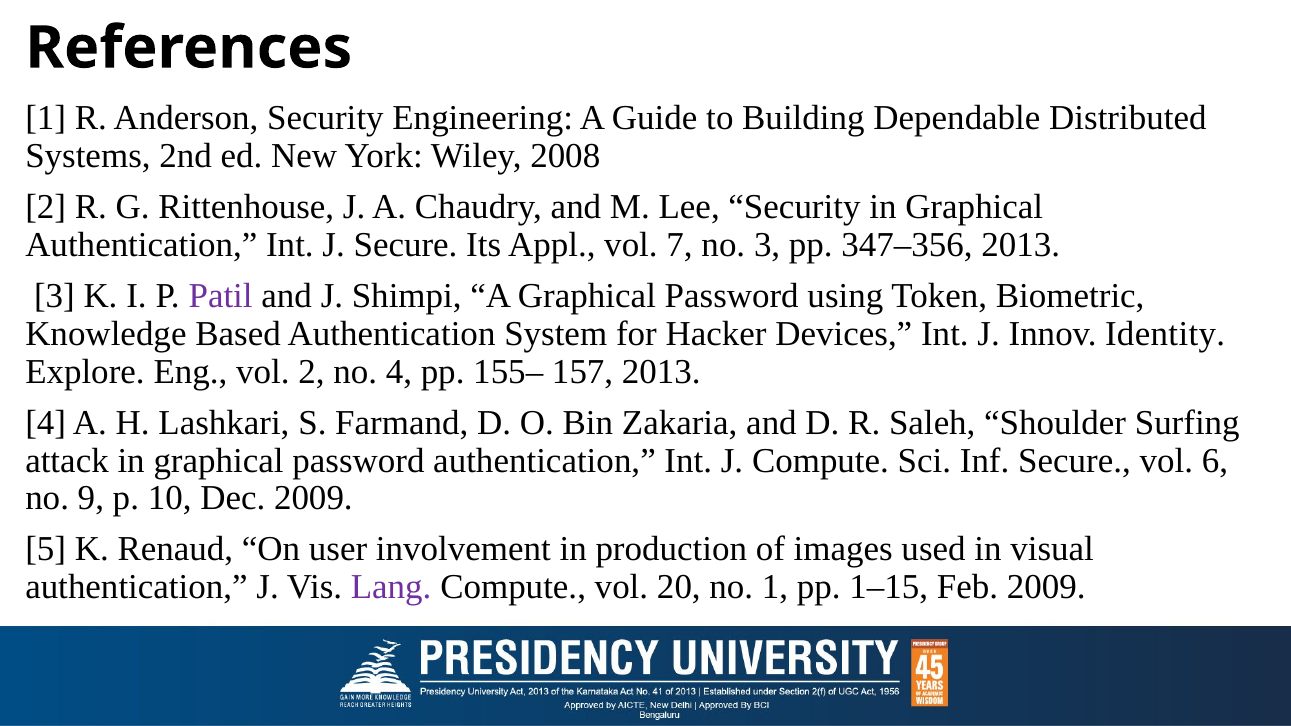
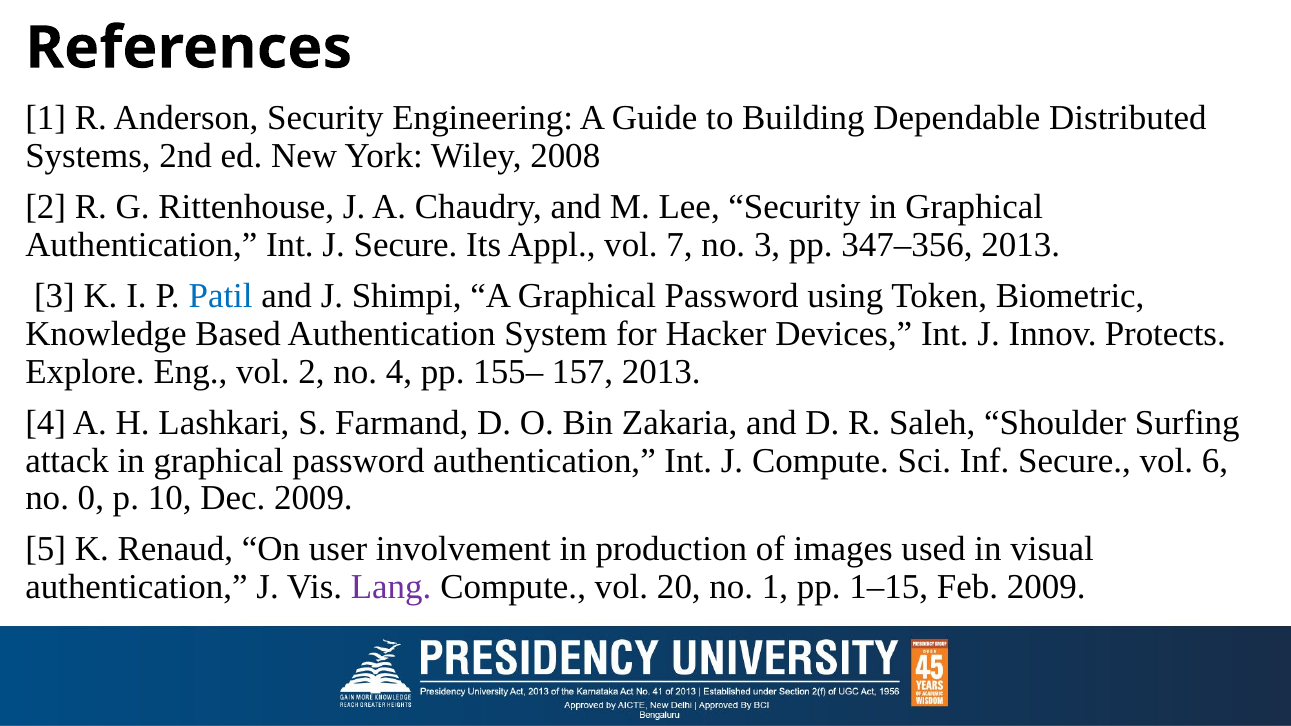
Patil colour: purple -> blue
Identity: Identity -> Protects
9: 9 -> 0
